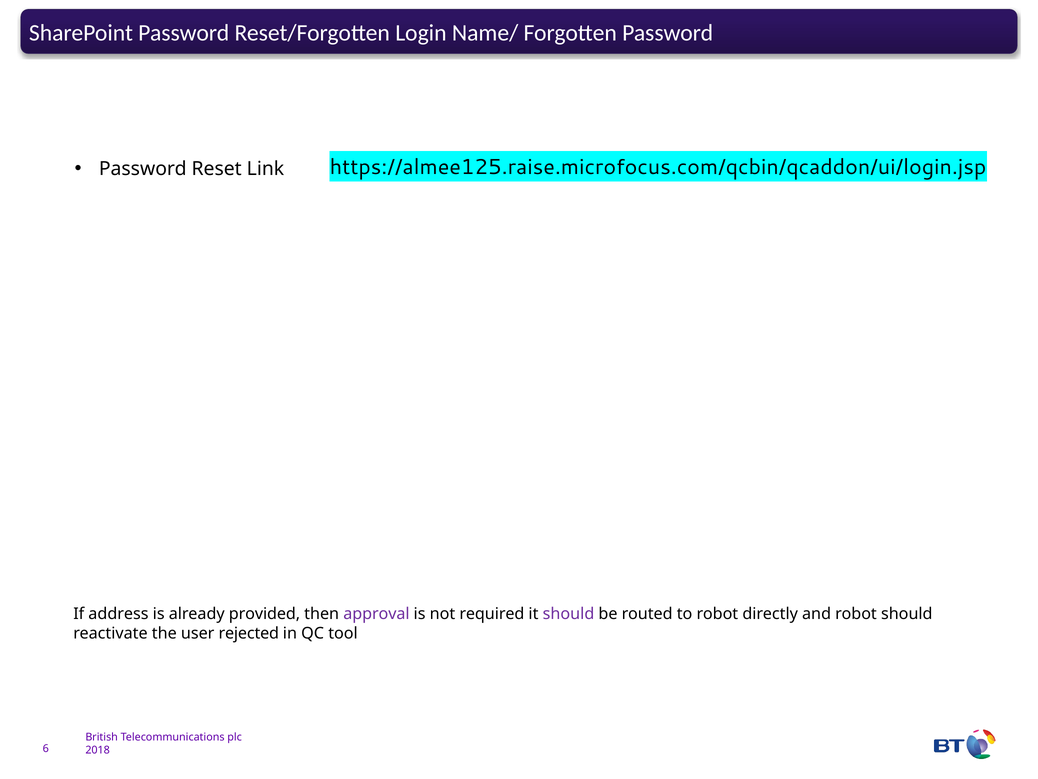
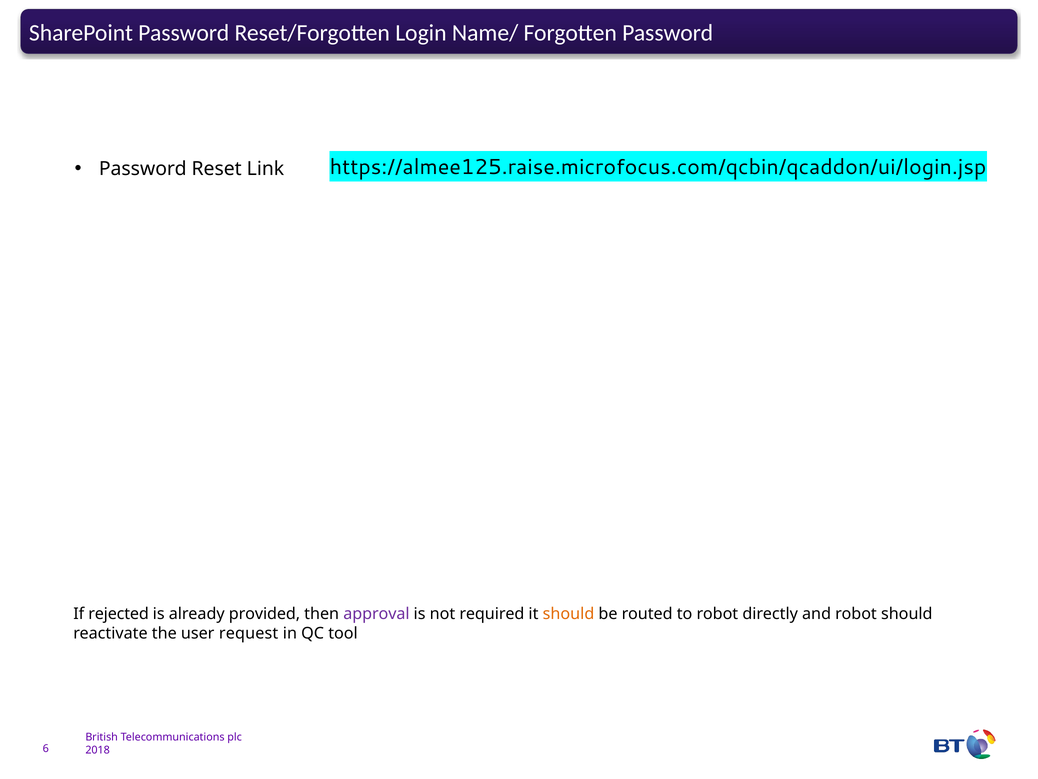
address: address -> rejected
should at (568, 614) colour: purple -> orange
rejected: rejected -> request
